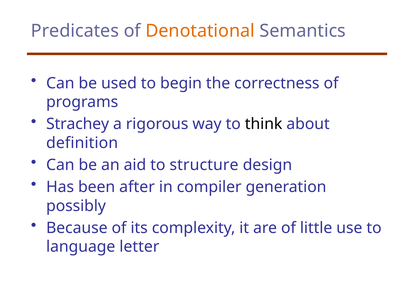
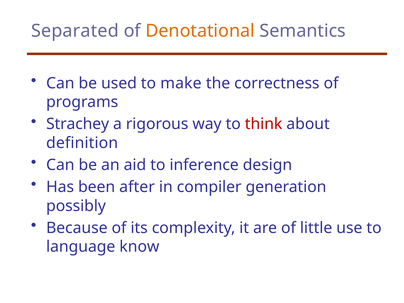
Predicates: Predicates -> Separated
begin: begin -> make
think colour: black -> red
structure: structure -> inference
letter: letter -> know
